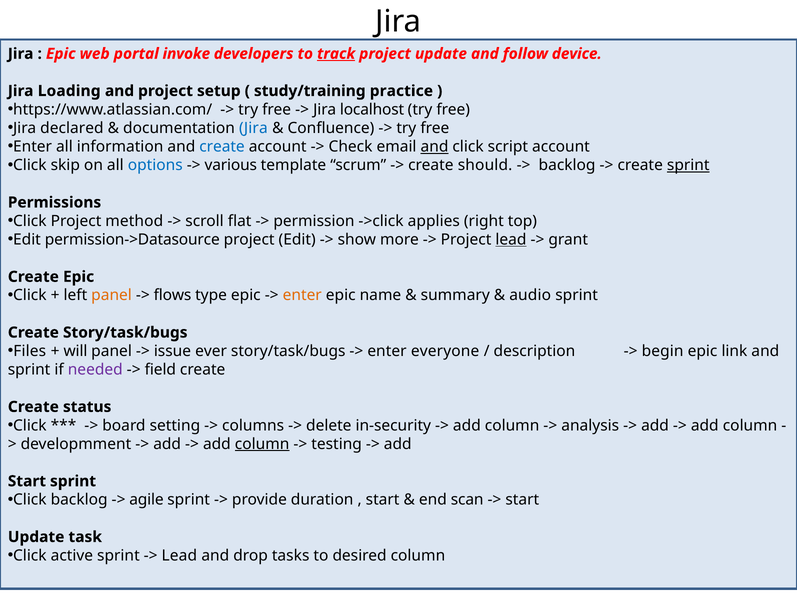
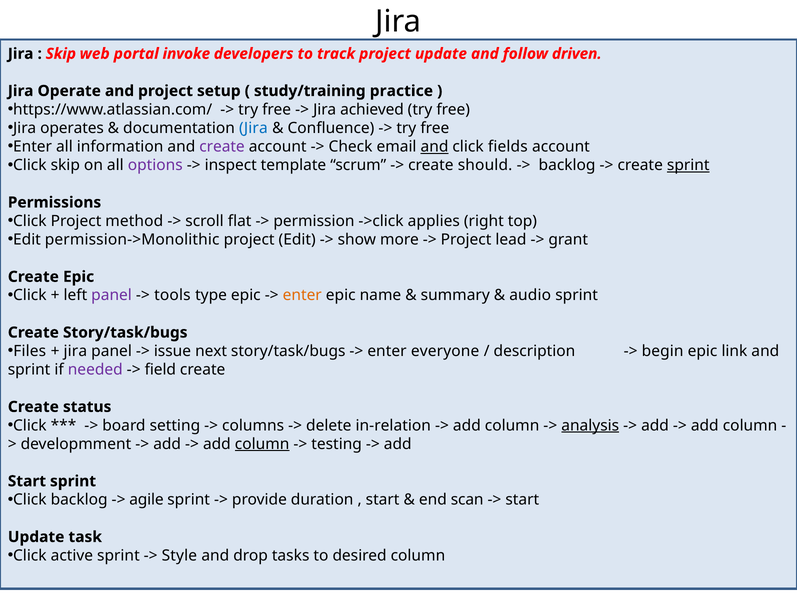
Epic at (61, 54): Epic -> Skip
track underline: present -> none
device: device -> driven
Loading: Loading -> Operate
localhost: localhost -> achieved
declared: declared -> operates
create at (222, 147) colour: blue -> purple
script: script -> fields
options colour: blue -> purple
various: various -> inspect
permission->Datasource: permission->Datasource -> permission->Monolithic
lead at (511, 240) underline: present -> none
panel at (112, 296) colour: orange -> purple
flows: flows -> tools
will at (75, 352): will -> jira
ever: ever -> next
in-security: in-security -> in-relation
analysis underline: none -> present
Lead at (179, 556): Lead -> Style
